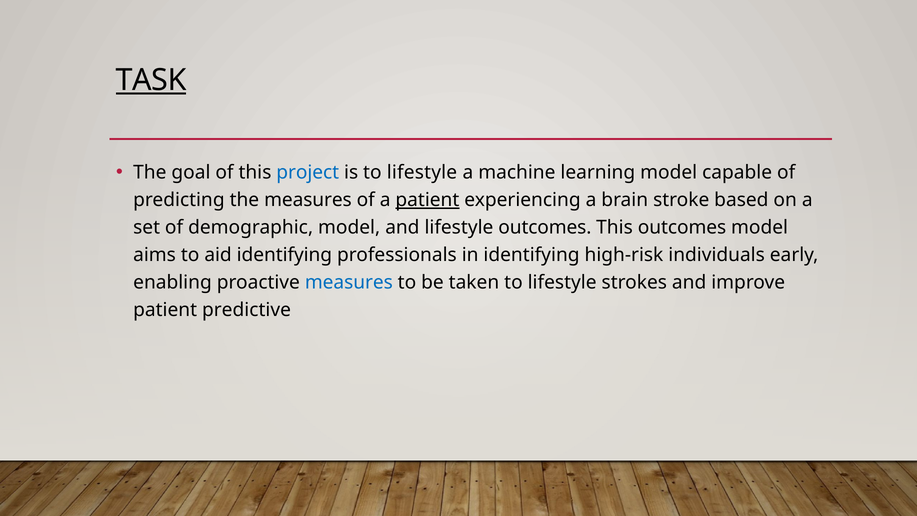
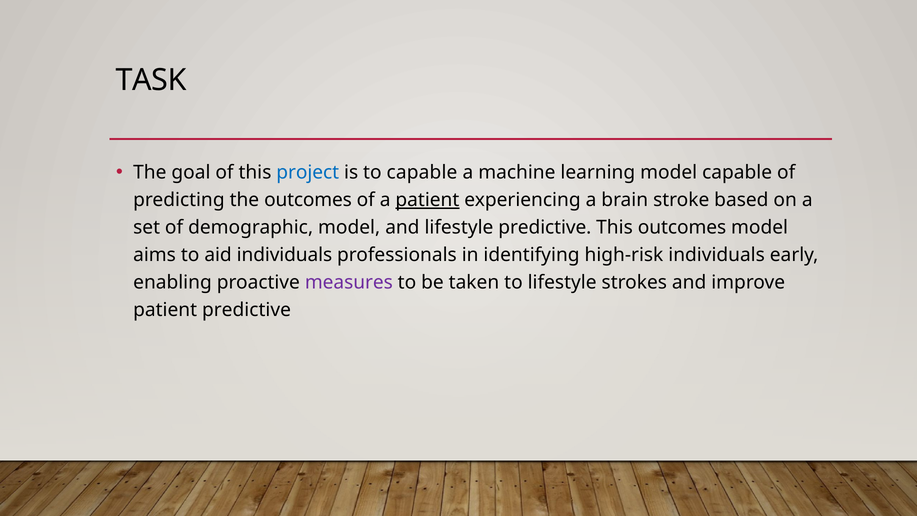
TASK underline: present -> none
is to lifestyle: lifestyle -> capable
the measures: measures -> outcomes
lifestyle outcomes: outcomes -> predictive
aid identifying: identifying -> individuals
measures at (349, 282) colour: blue -> purple
